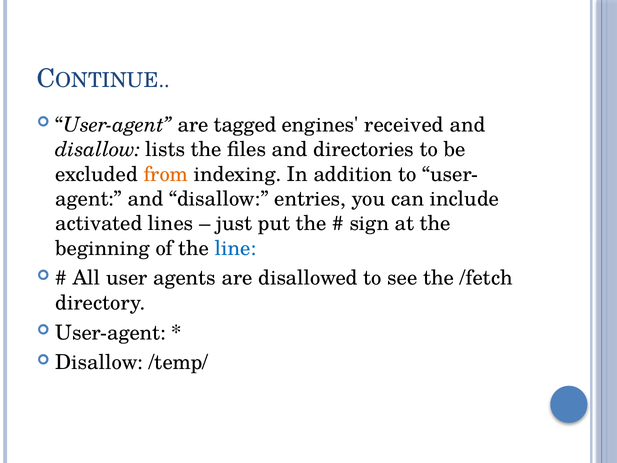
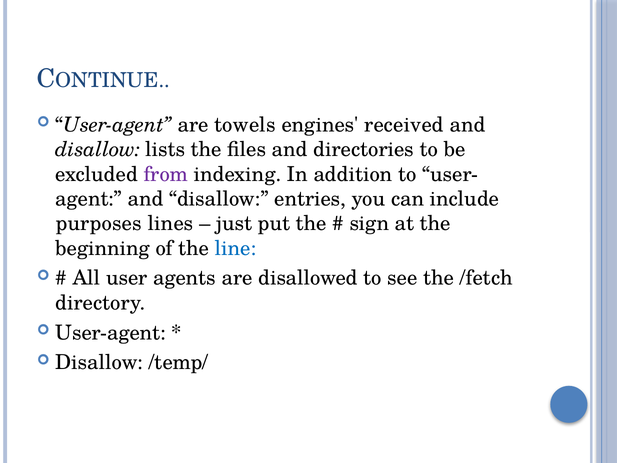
tagged: tagged -> towels
from colour: orange -> purple
activated: activated -> purposes
